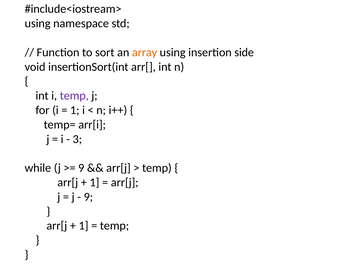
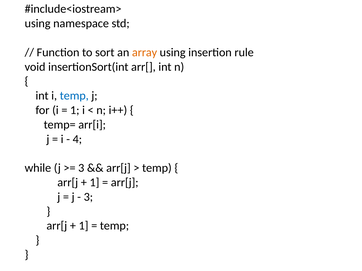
side: side -> rule
temp at (74, 96) colour: purple -> blue
3: 3 -> 4
9 at (81, 168): 9 -> 3
9 at (88, 197): 9 -> 3
